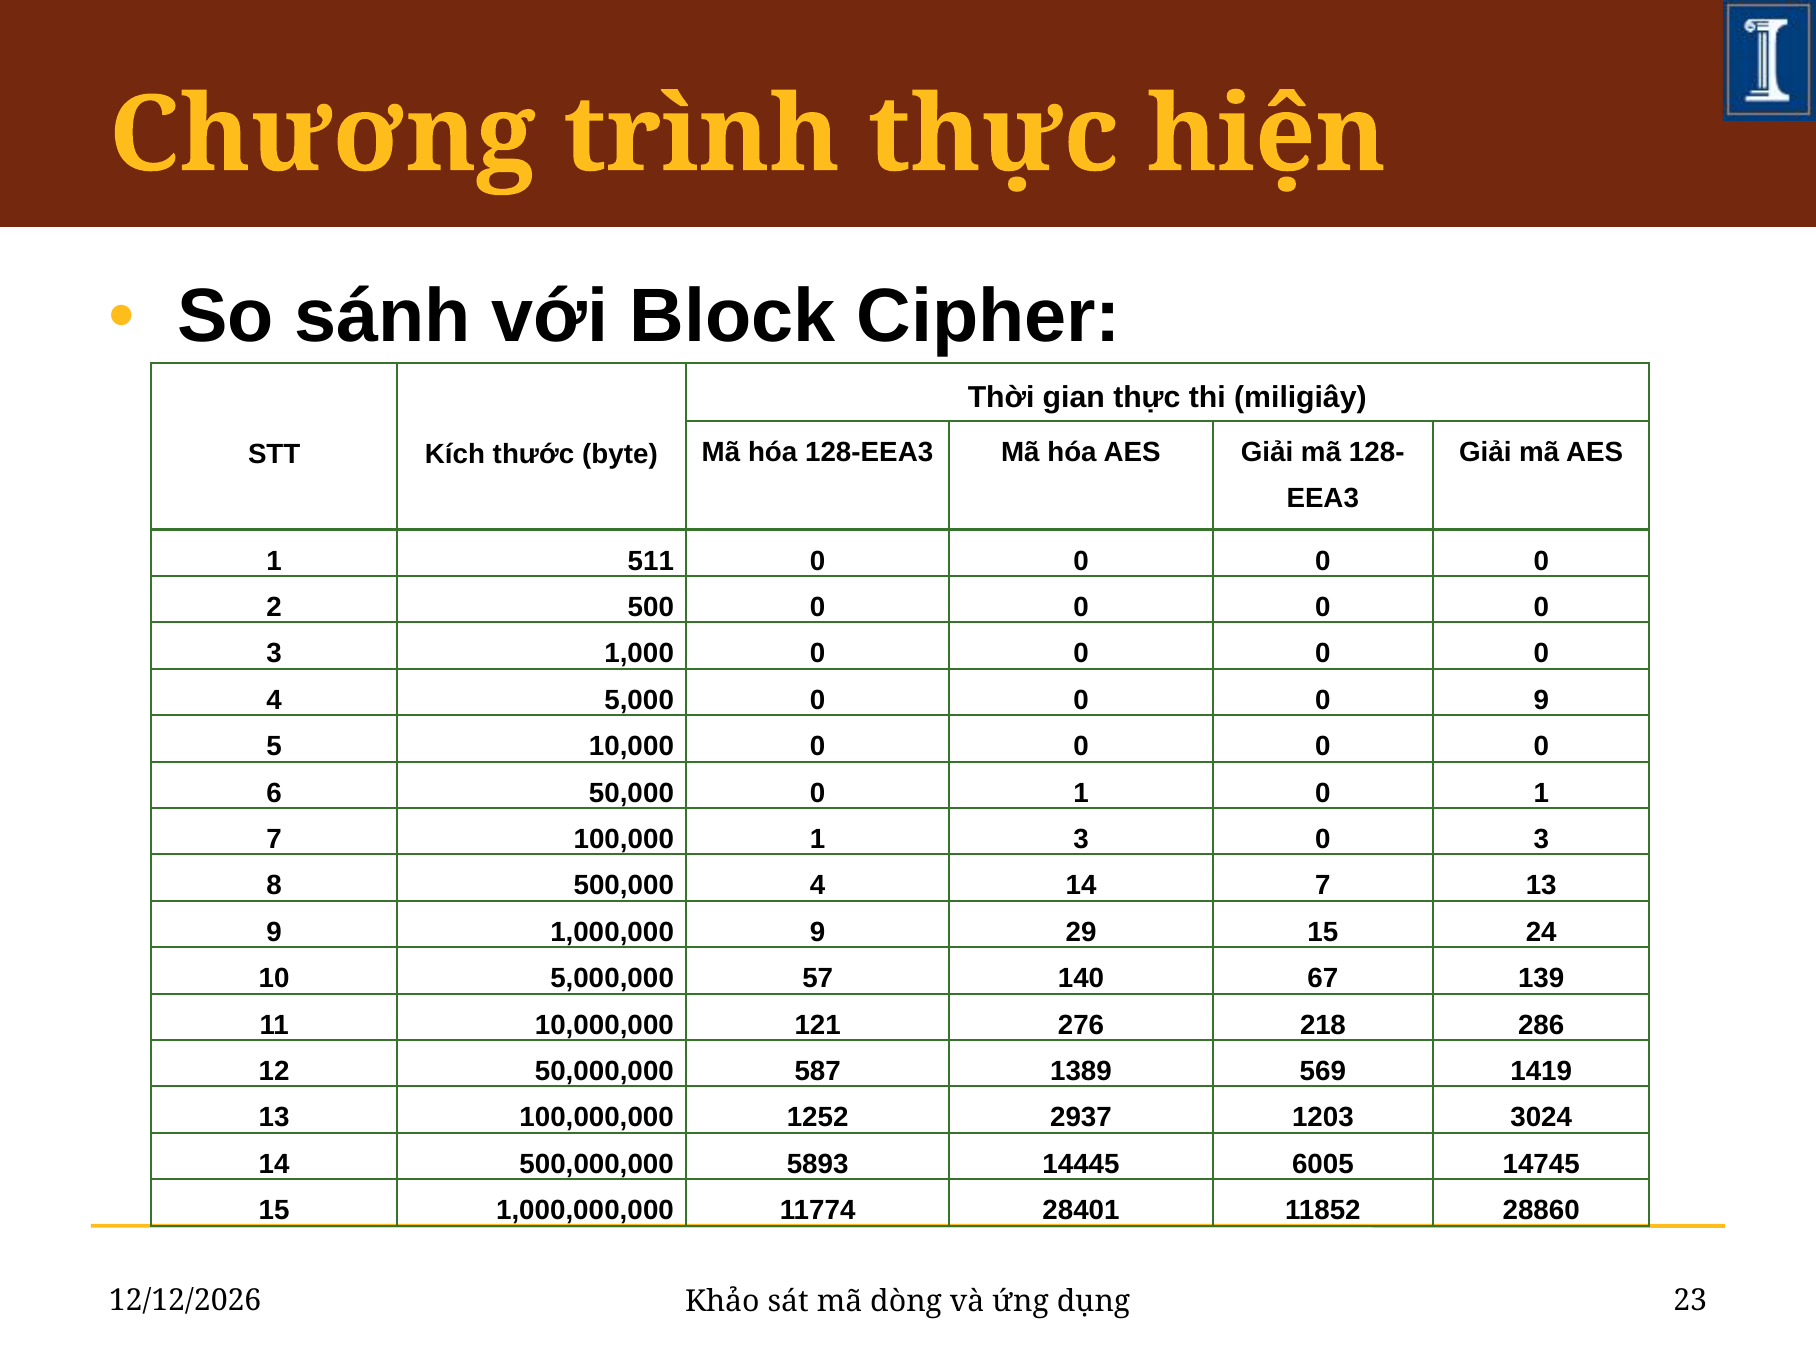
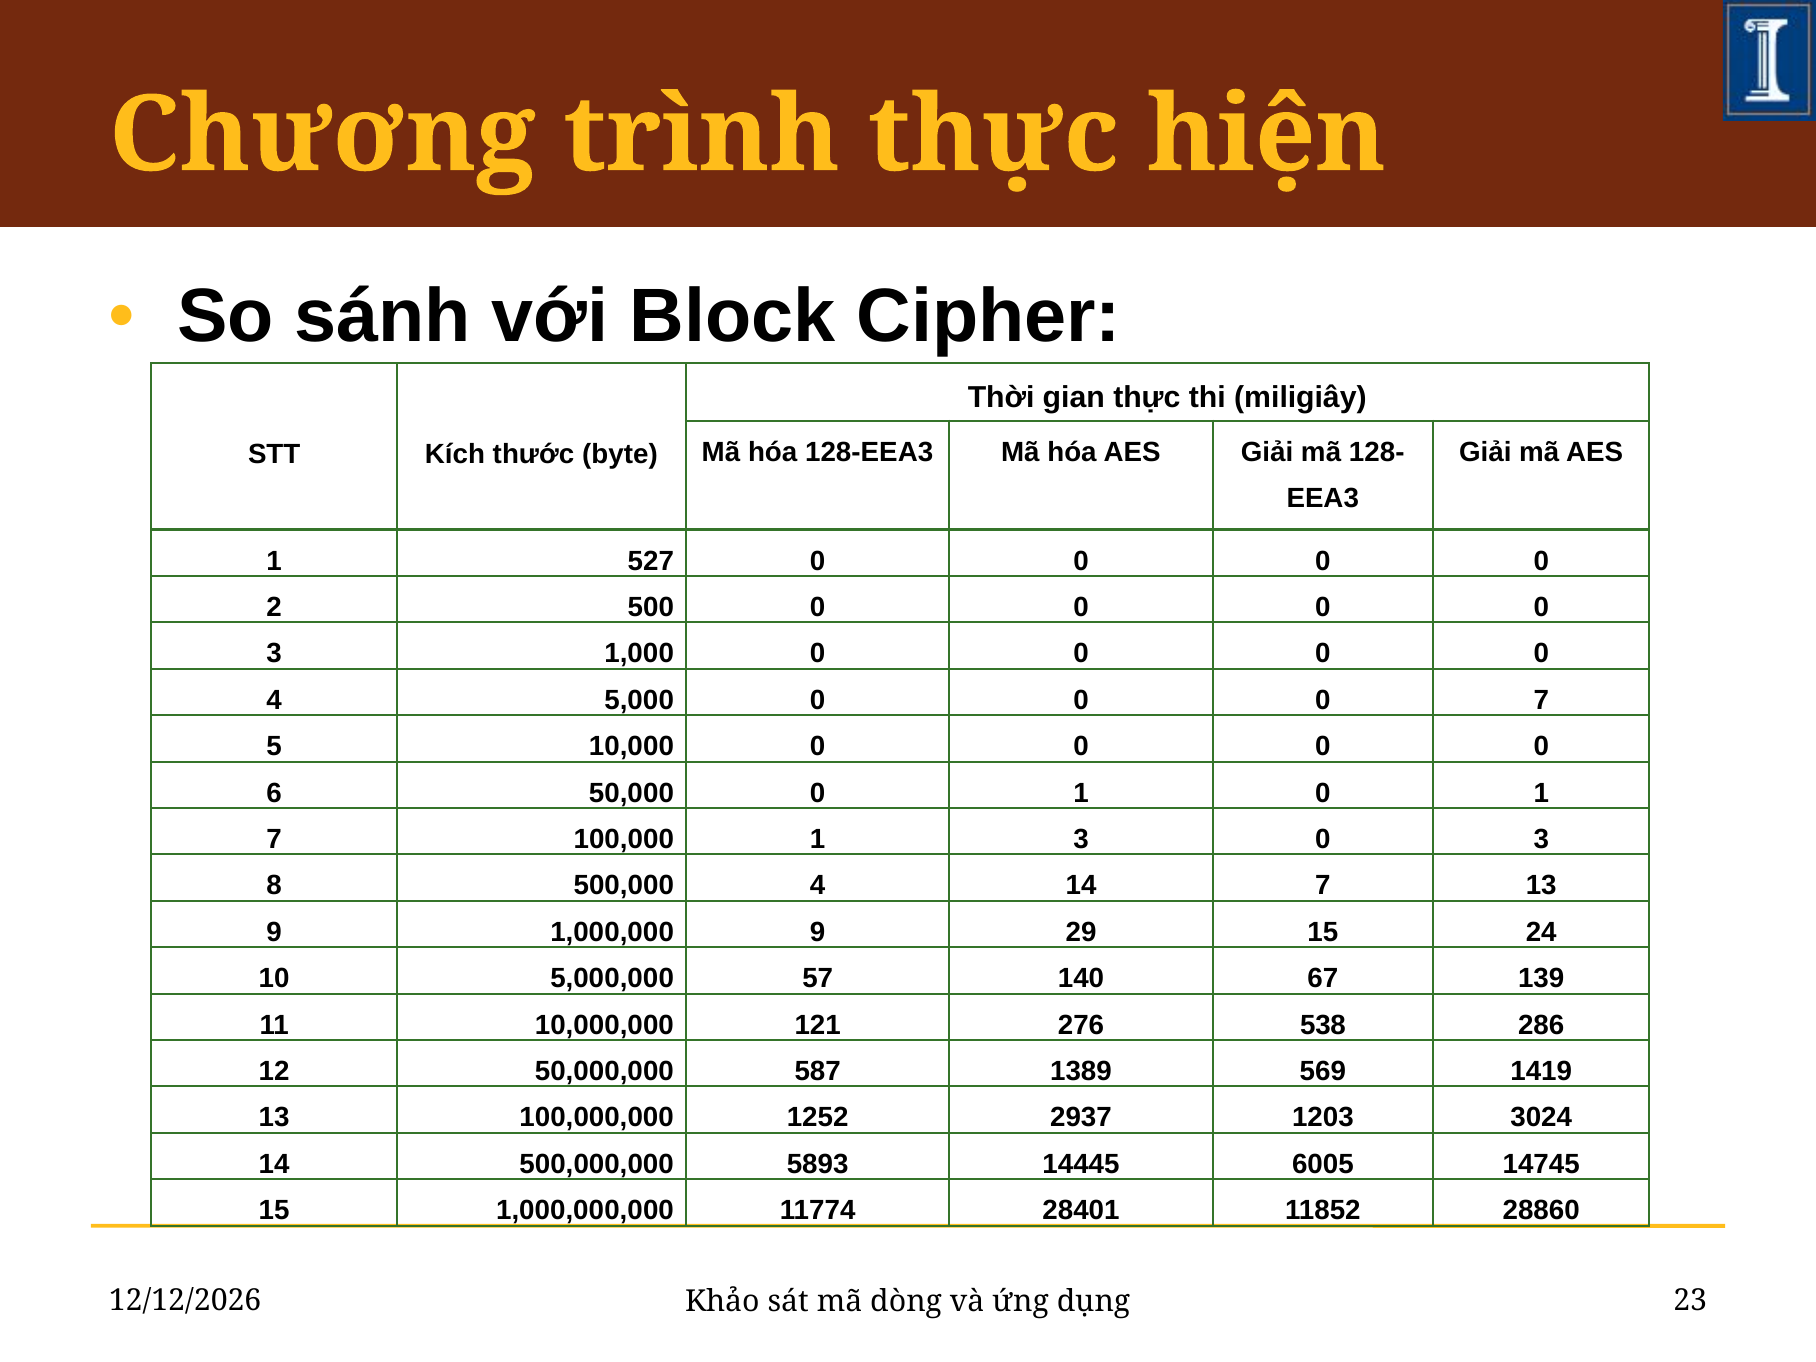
511: 511 -> 527
0 9: 9 -> 7
218: 218 -> 538
